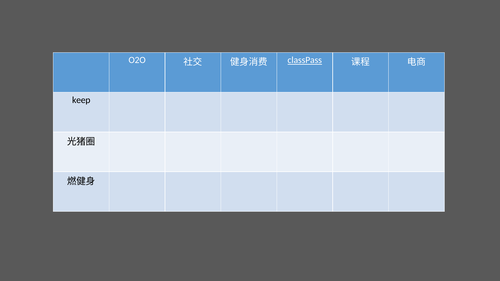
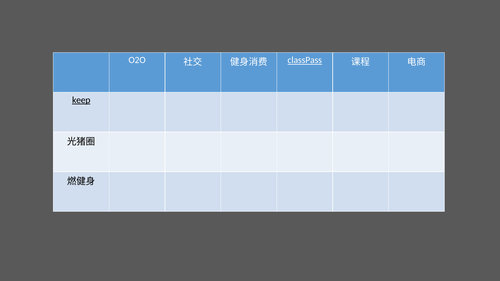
keep underline: none -> present
